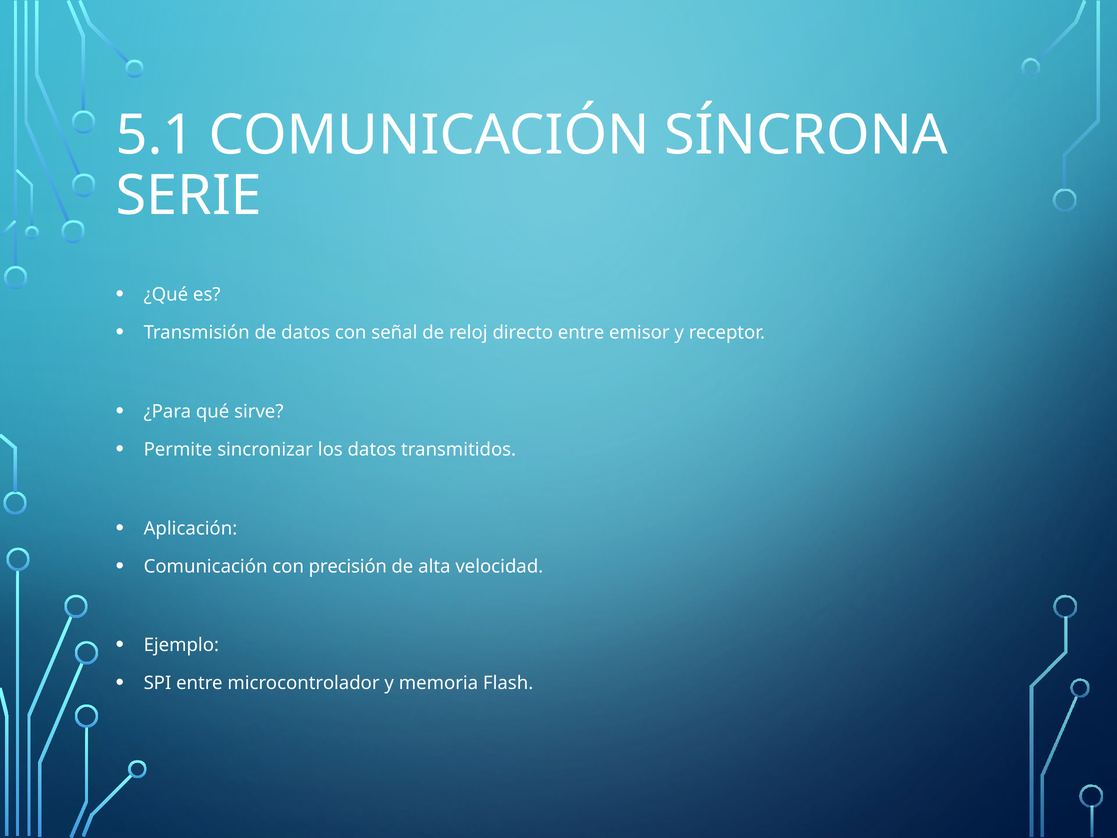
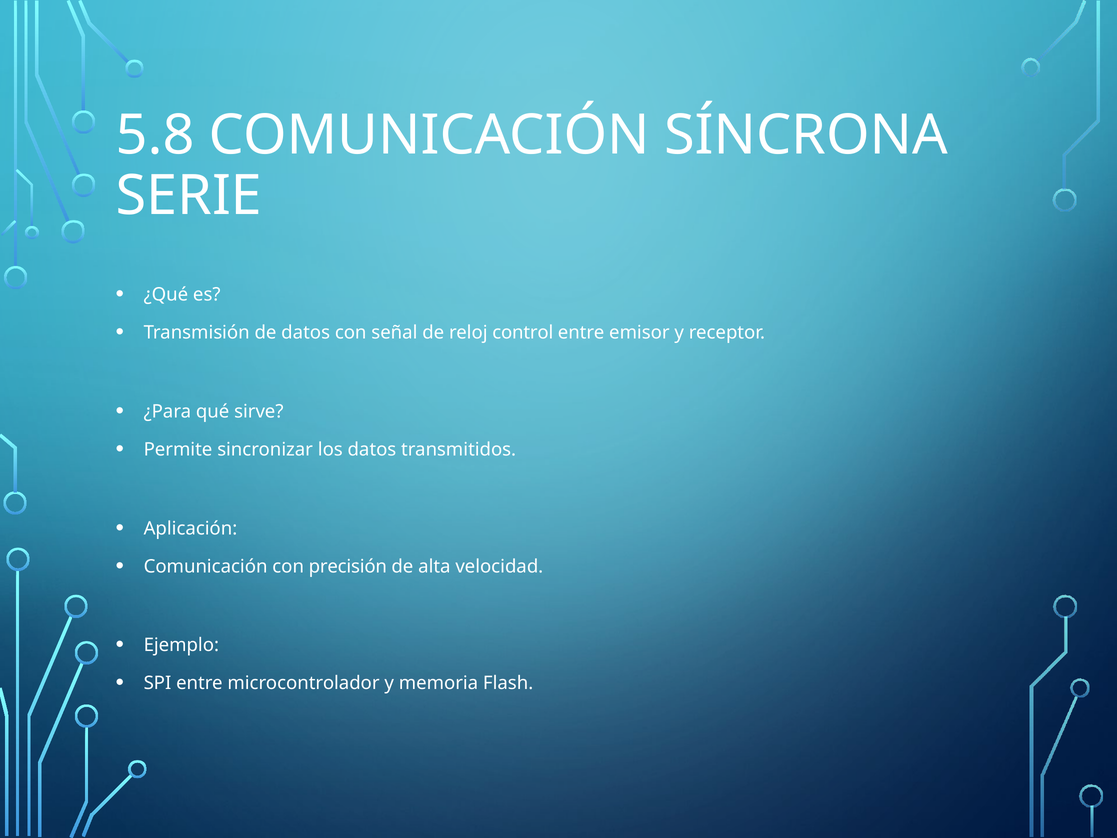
5.1: 5.1 -> 5.8
directo: directo -> control
